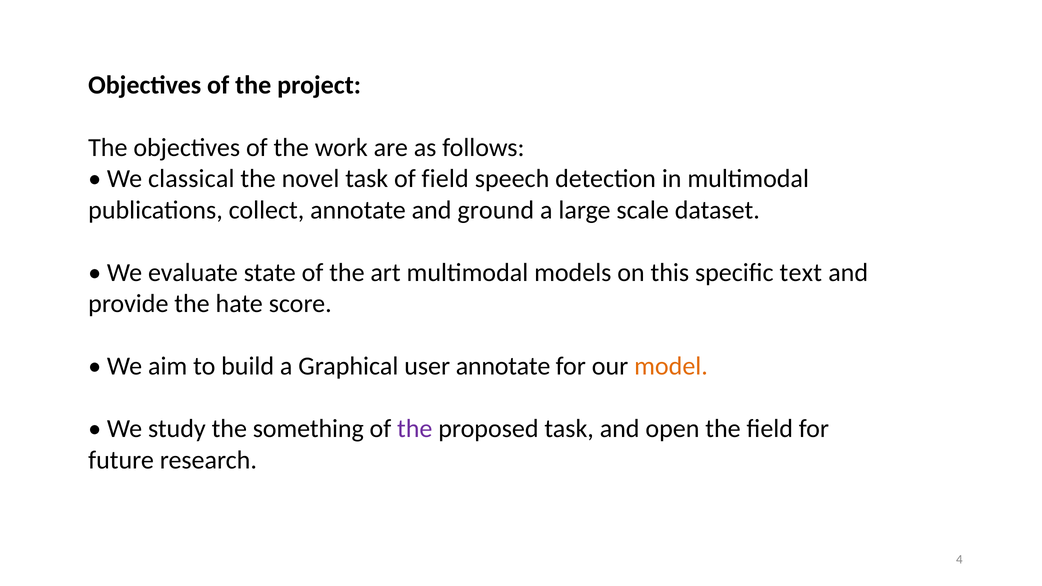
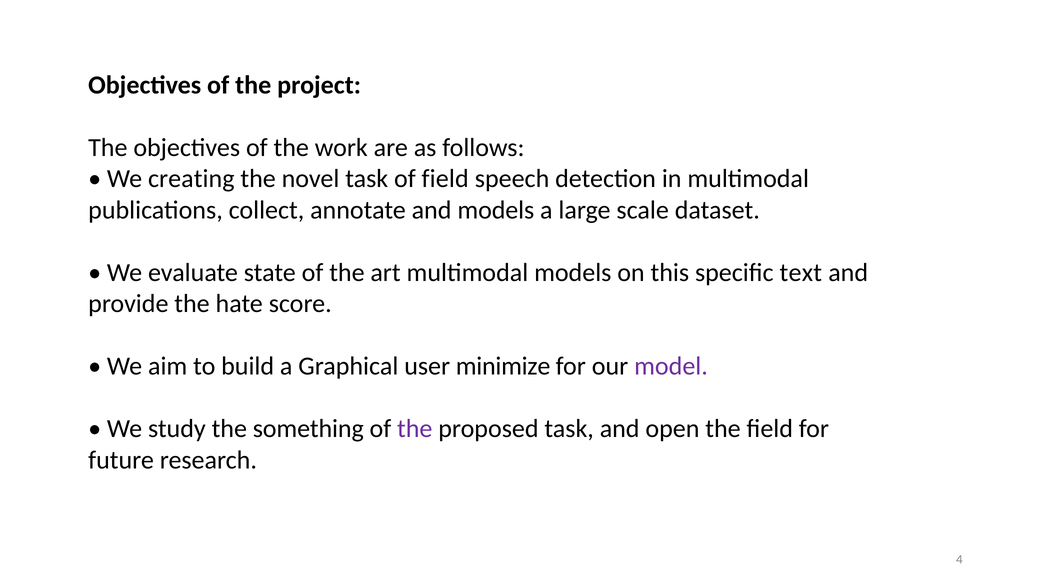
classical: classical -> creating
and ground: ground -> models
user annotate: annotate -> minimize
model colour: orange -> purple
